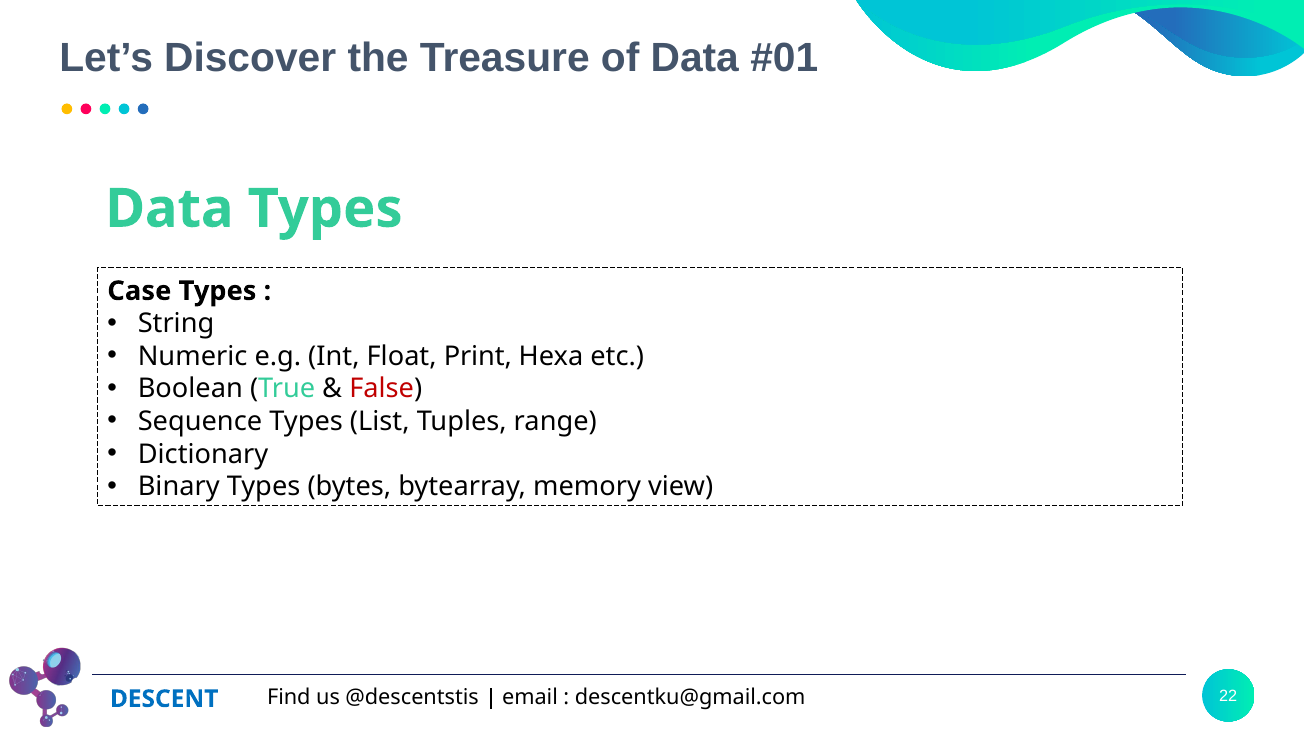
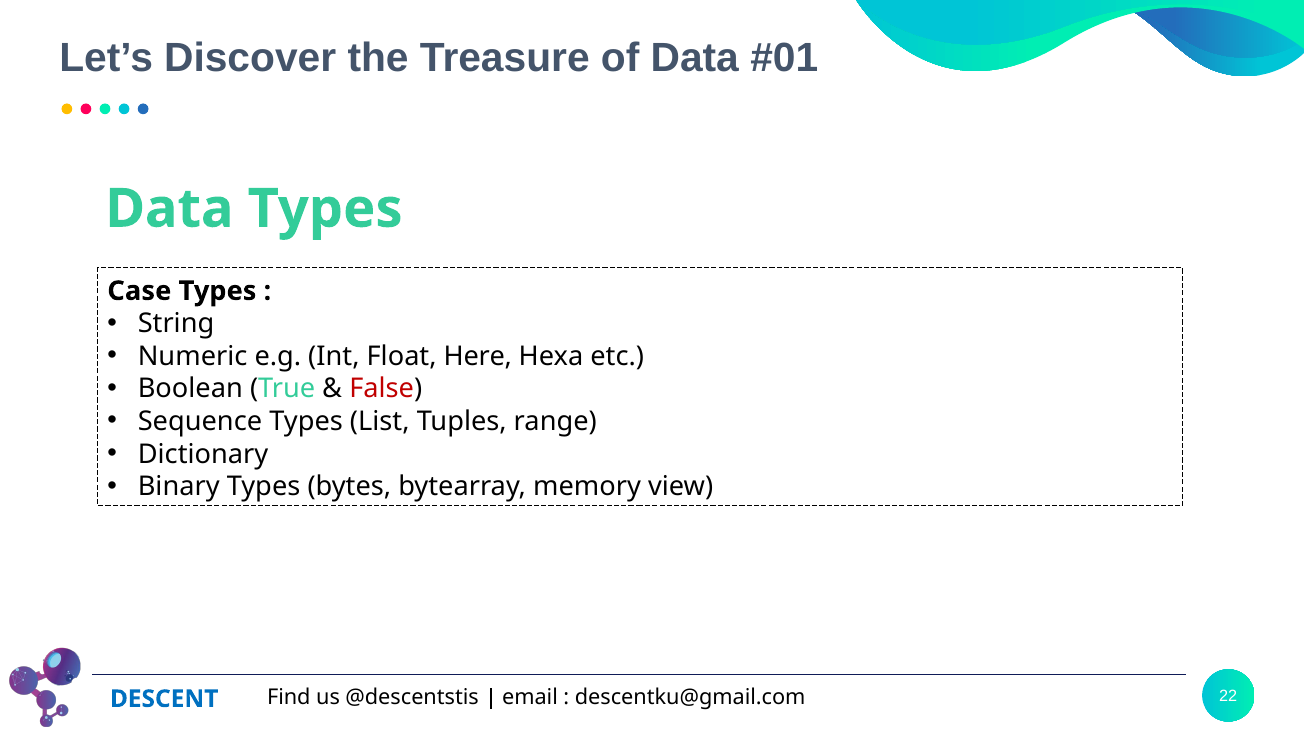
Print: Print -> Here
